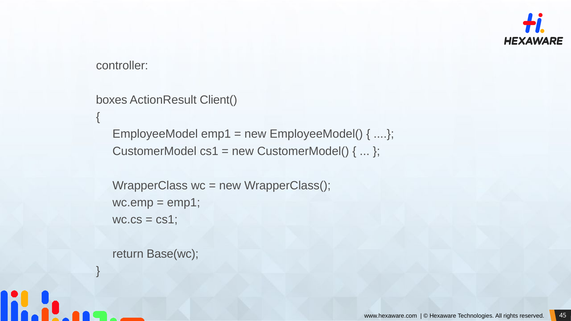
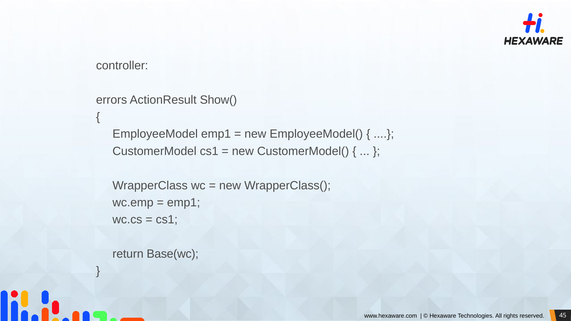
boxes: boxes -> errors
Client(: Client( -> Show(
